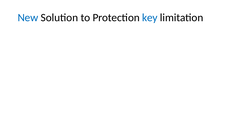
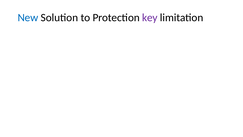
key colour: blue -> purple
